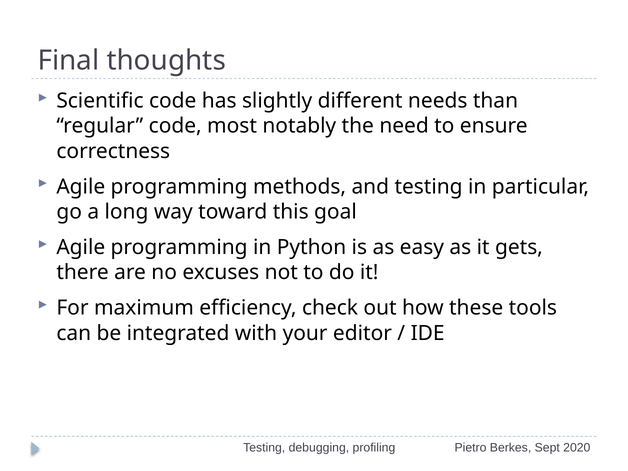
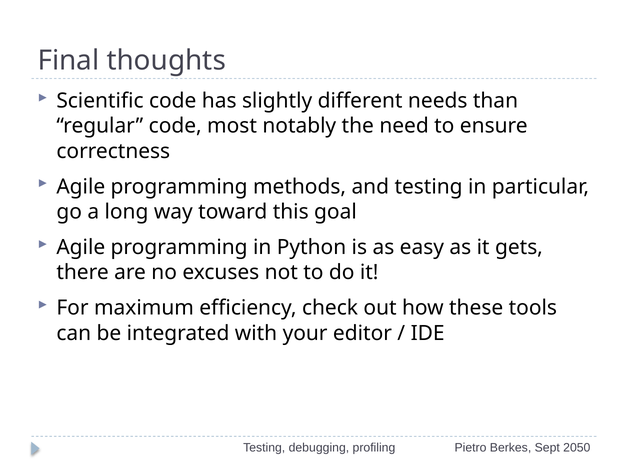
2020: 2020 -> 2050
